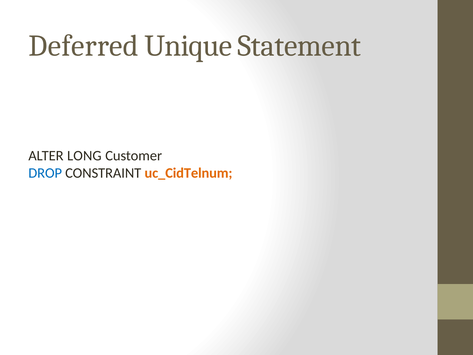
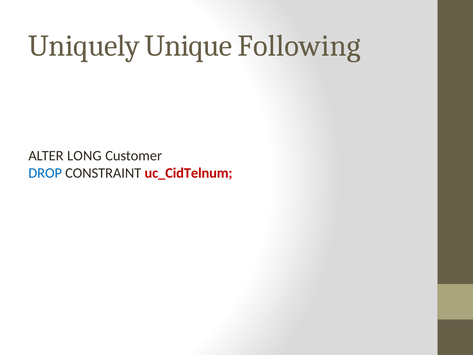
Deferred: Deferred -> Uniquely
Statement: Statement -> Following
uc_CidTelnum colour: orange -> red
